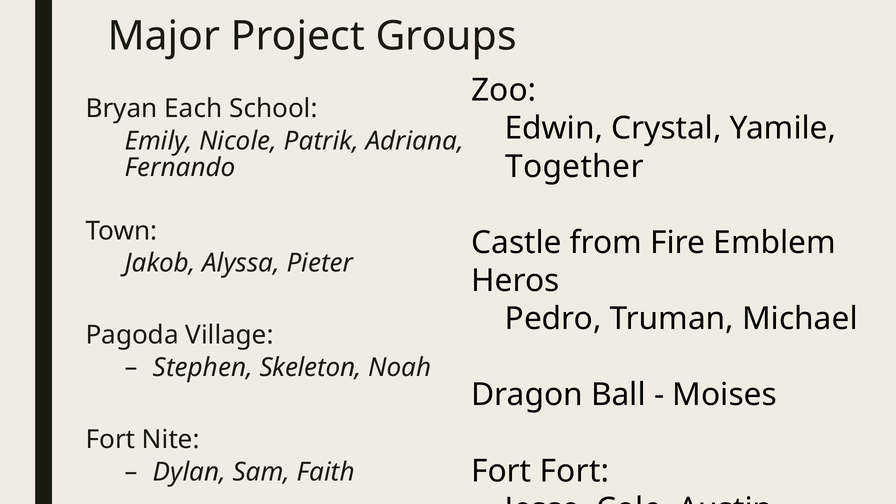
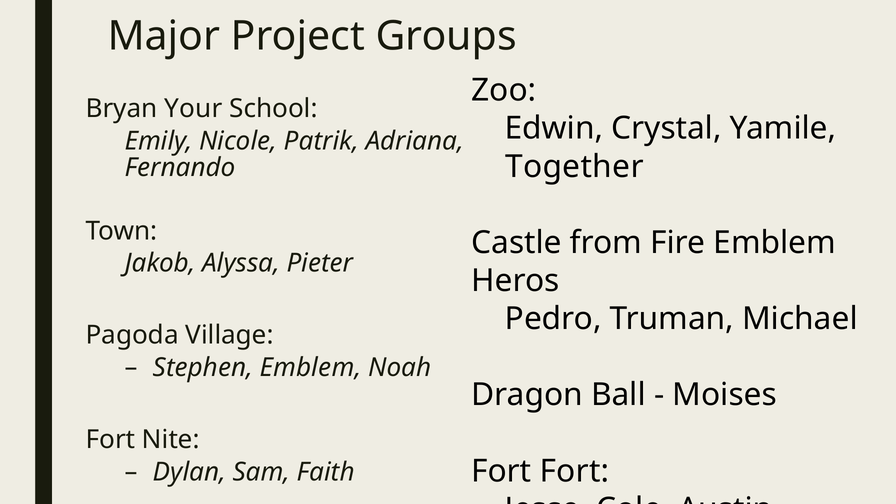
Each: Each -> Your
Stephen Skeleton: Skeleton -> Emblem
